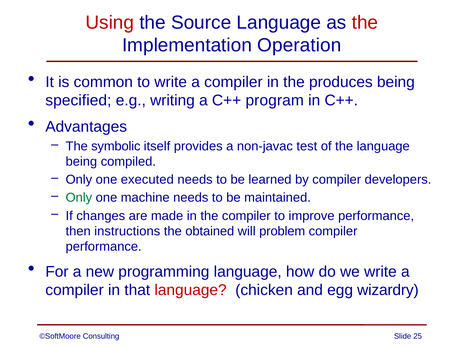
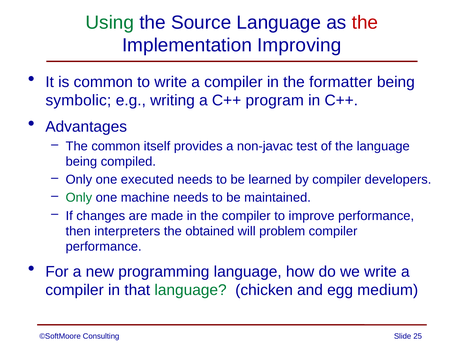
Using colour: red -> green
Operation: Operation -> Improving
produces: produces -> formatter
specified: specified -> symbolic
The symbolic: symbolic -> common
instructions: instructions -> interpreters
language at (191, 290) colour: red -> green
wizardry: wizardry -> medium
